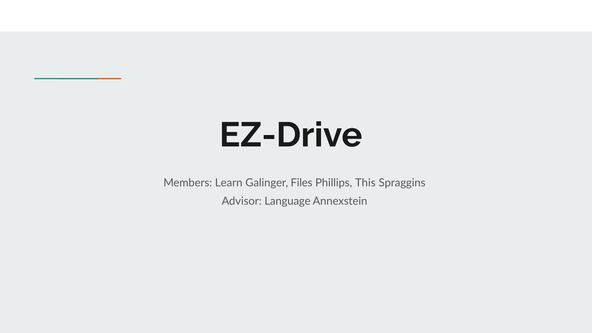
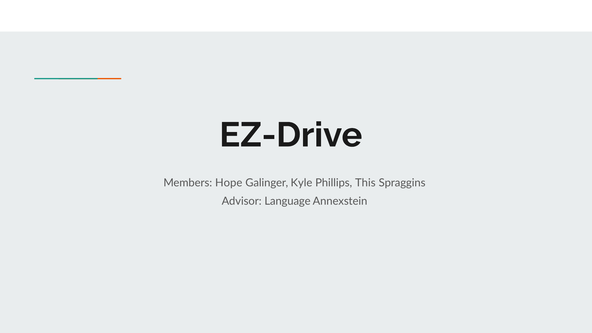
Learn: Learn -> Hope
Files: Files -> Kyle
